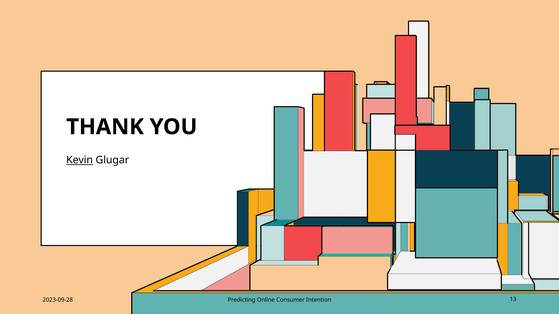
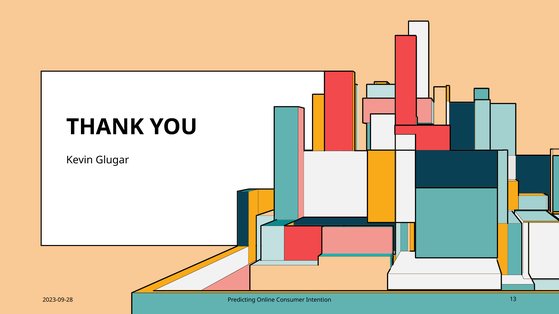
Kevin underline: present -> none
